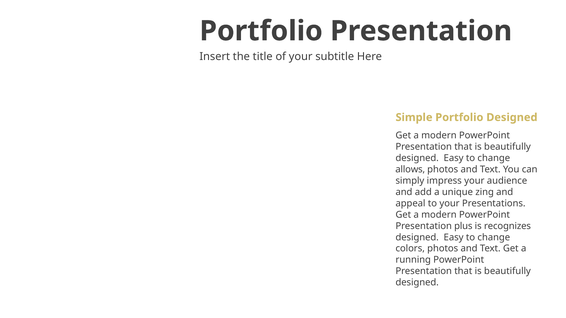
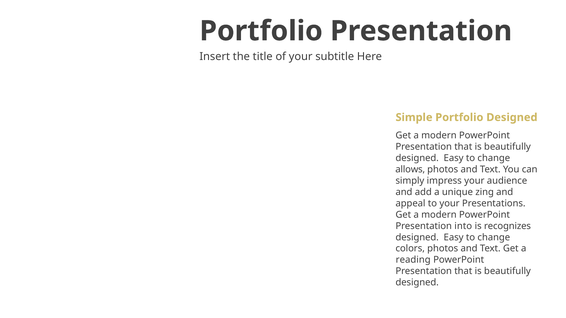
plus: plus -> into
running: running -> reading
